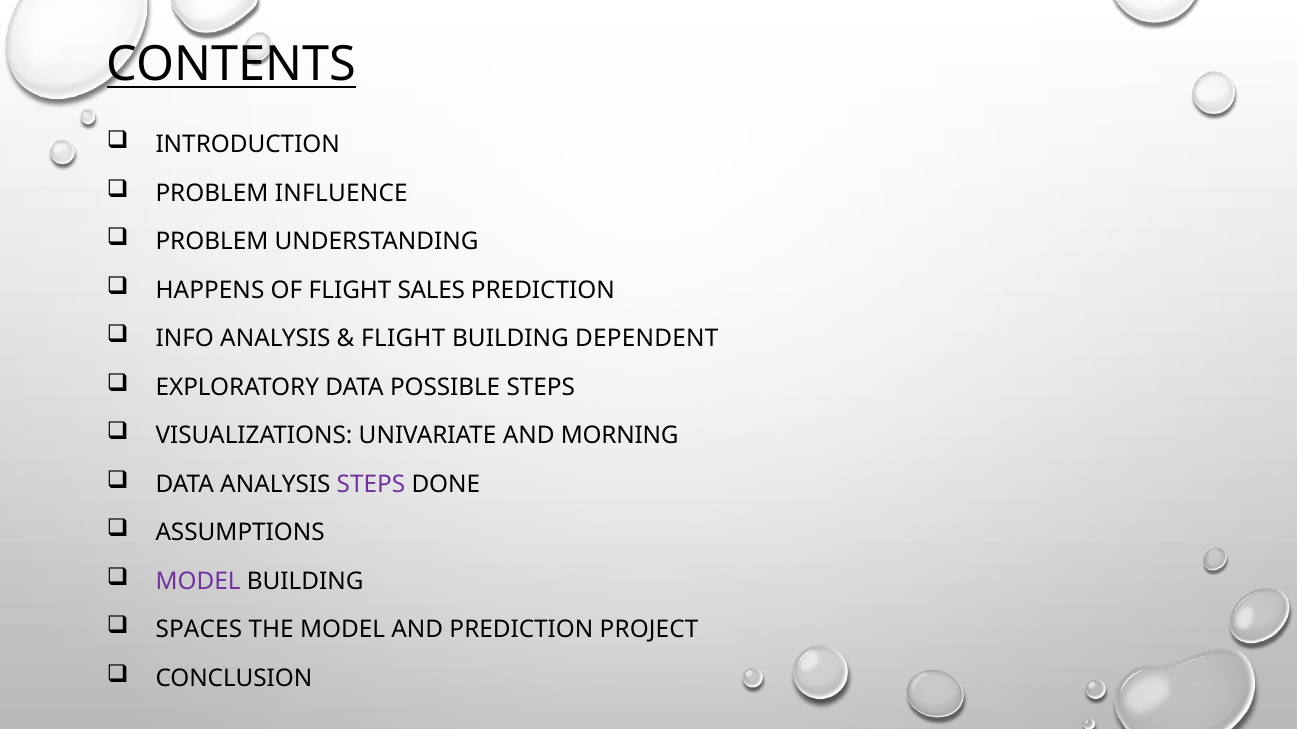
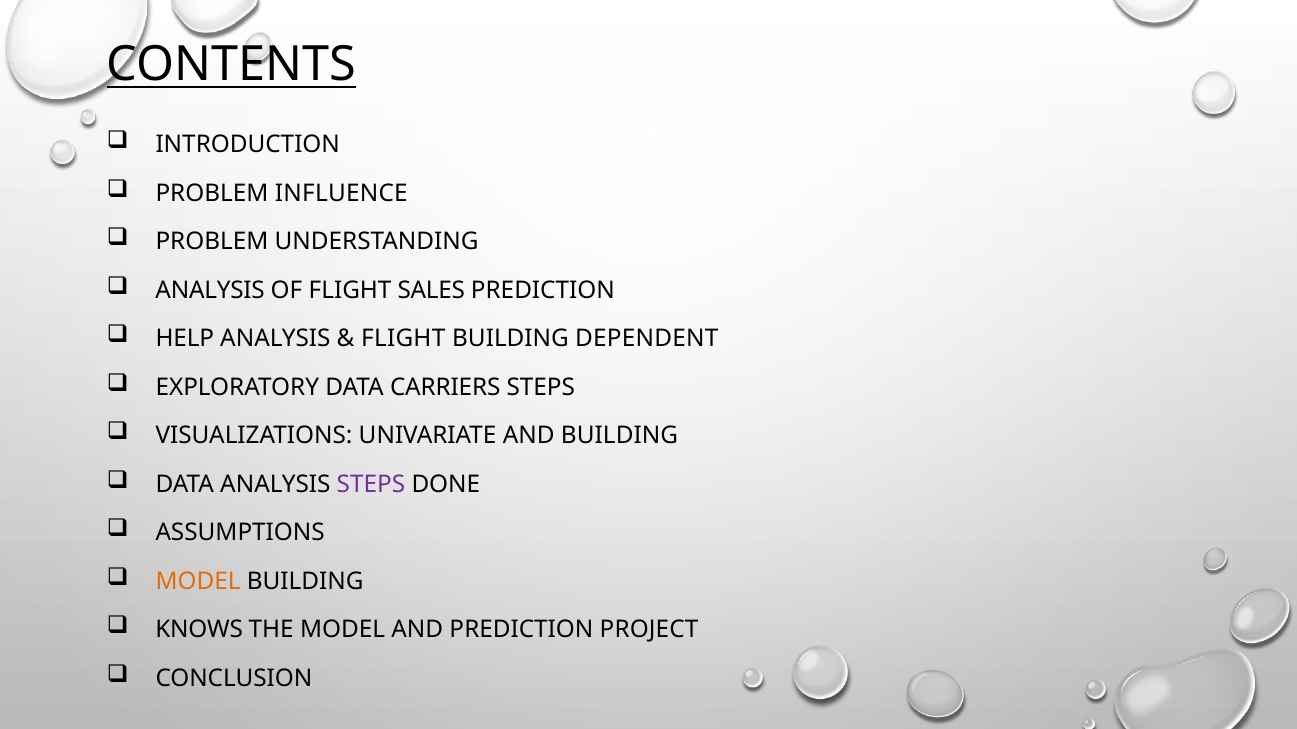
HAPPENS at (210, 290): HAPPENS -> ANALYSIS
INFO: INFO -> HELP
POSSIBLE: POSSIBLE -> CARRIERS
AND MORNING: MORNING -> BUILDING
MODEL at (198, 582) colour: purple -> orange
SPACES: SPACES -> KNOWS
